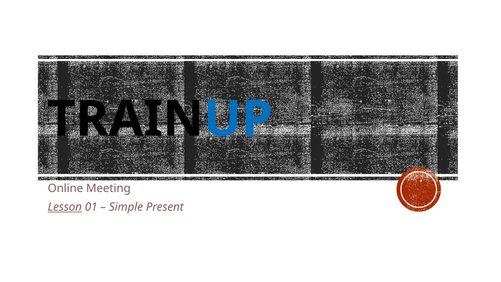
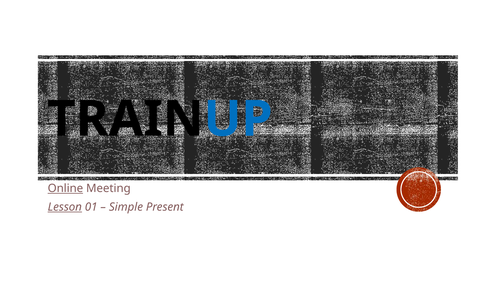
Online underline: none -> present
